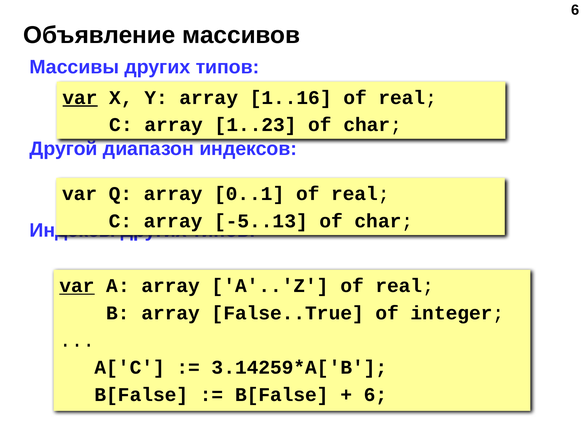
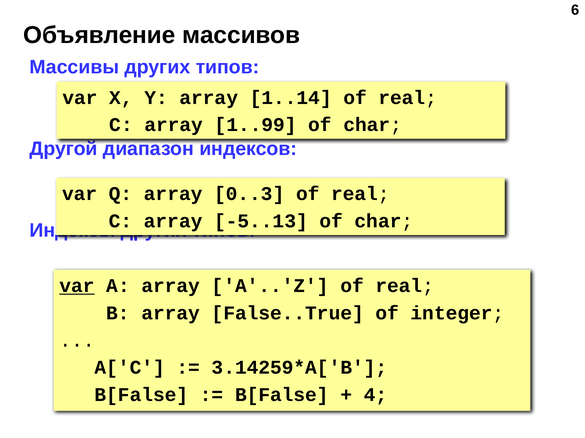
var at (80, 98) underline: present -> none
1..16: 1..16 -> 1..14
1..23: 1..23 -> 1..99
0..1: 0..1 -> 0..3
6 at (375, 395): 6 -> 4
